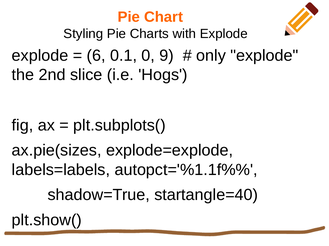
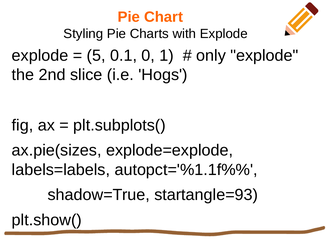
6: 6 -> 5
9: 9 -> 1
startangle=40: startangle=40 -> startangle=93
